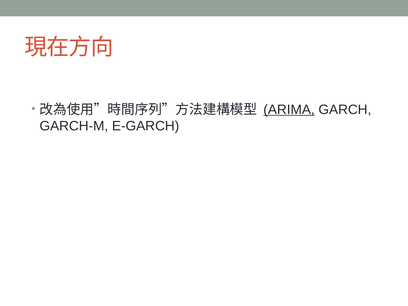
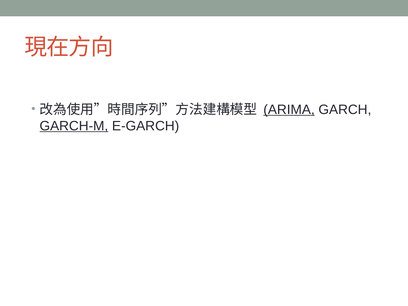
GARCH-M underline: none -> present
